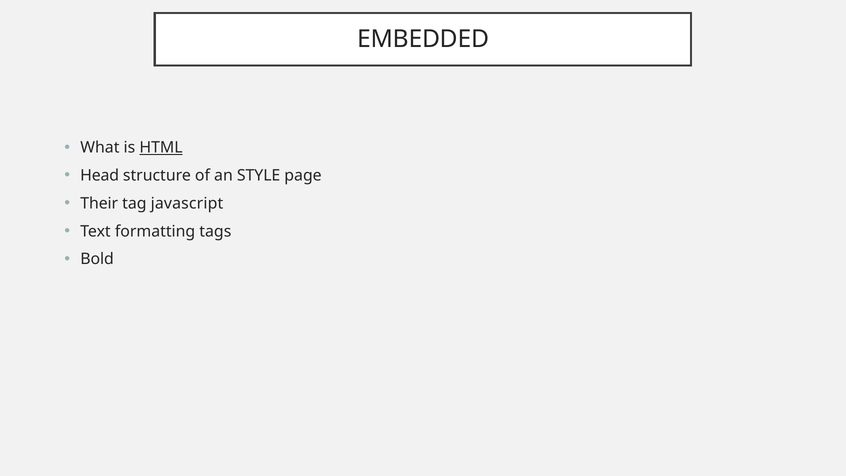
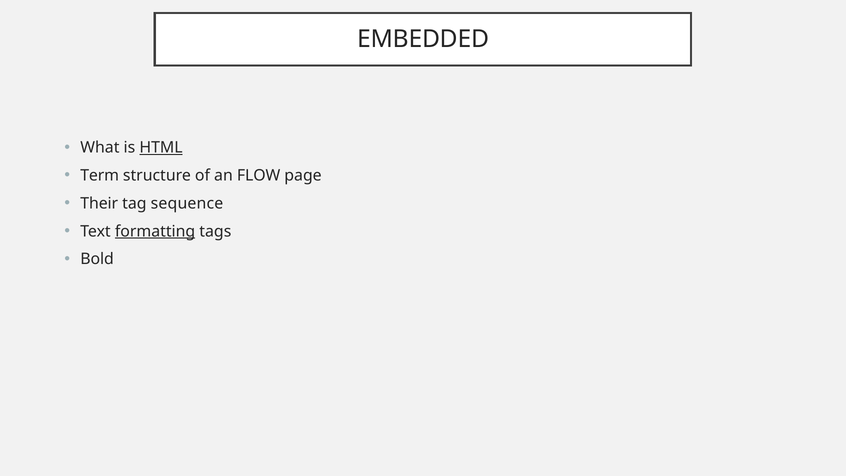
Head: Head -> Term
STYLE: STYLE -> FLOW
javascript: javascript -> sequence
formatting underline: none -> present
